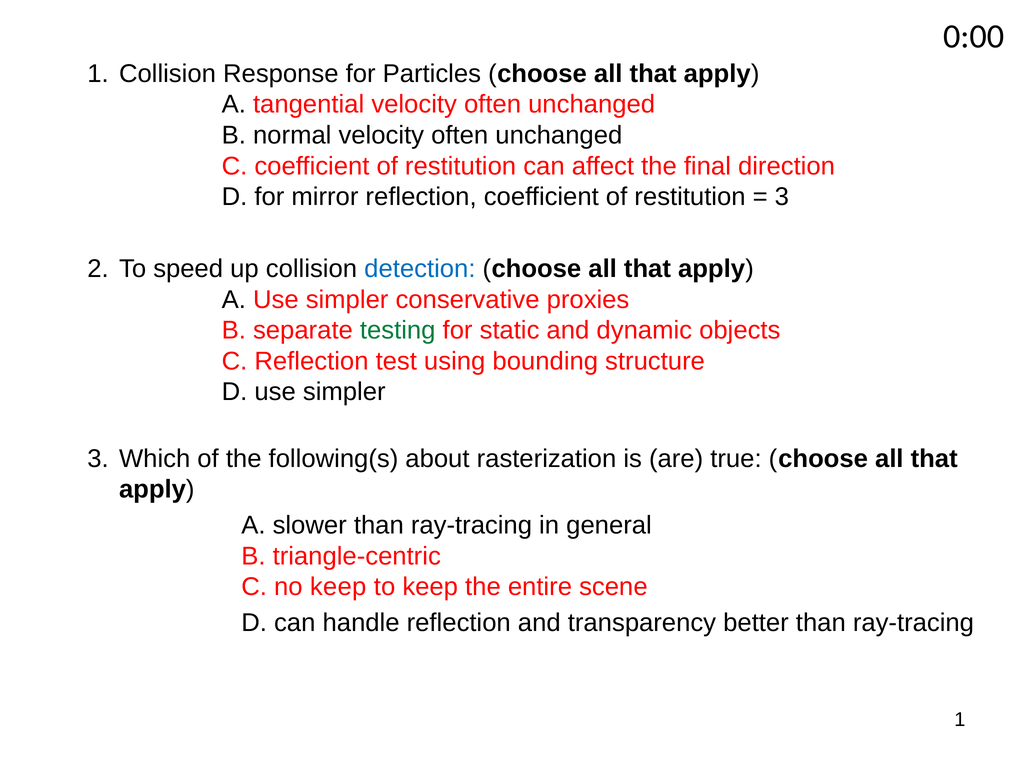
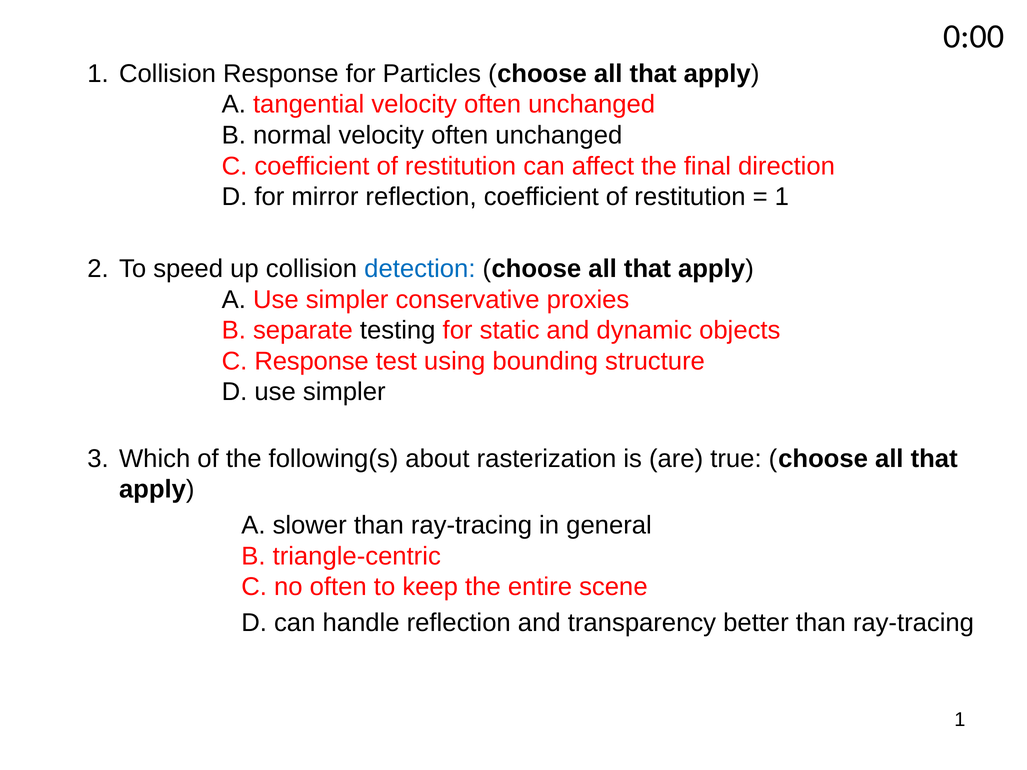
3 at (782, 197): 3 -> 1
testing colour: green -> black
C Reflection: Reflection -> Response
no keep: keep -> often
